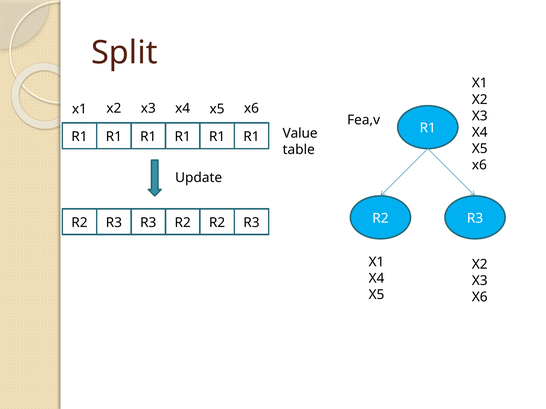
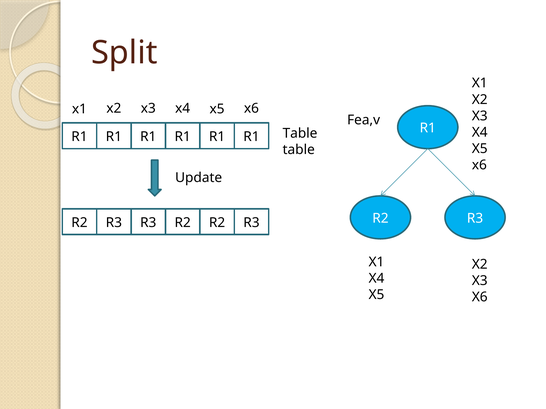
Value at (300, 134): Value -> Table
